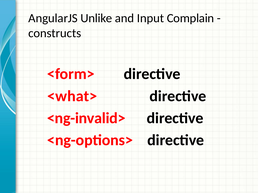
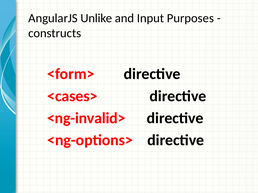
Complain: Complain -> Purposes
<what>: <what> -> <cases>
